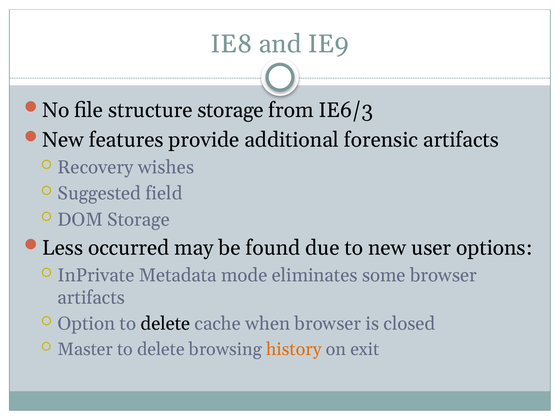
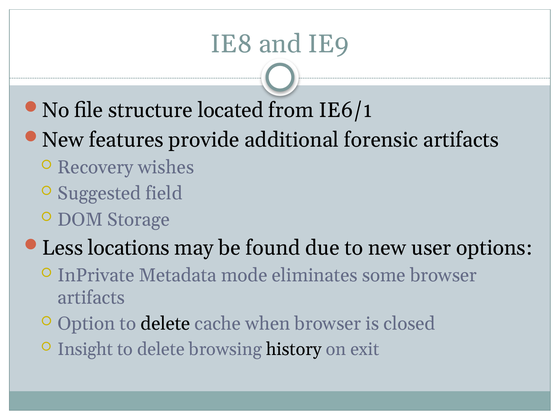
structure storage: storage -> located
IE6/3: IE6/3 -> IE6/1
occurred: occurred -> locations
Master: Master -> Insight
history colour: orange -> black
